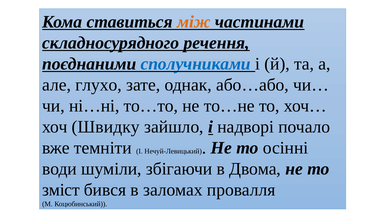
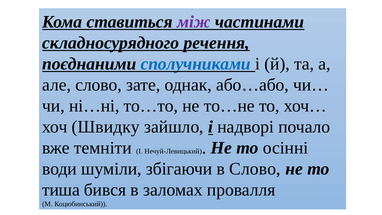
між colour: orange -> purple
але глухо: глухо -> слово
в Двома: Двома -> Слово
зміст: зміст -> тиша
